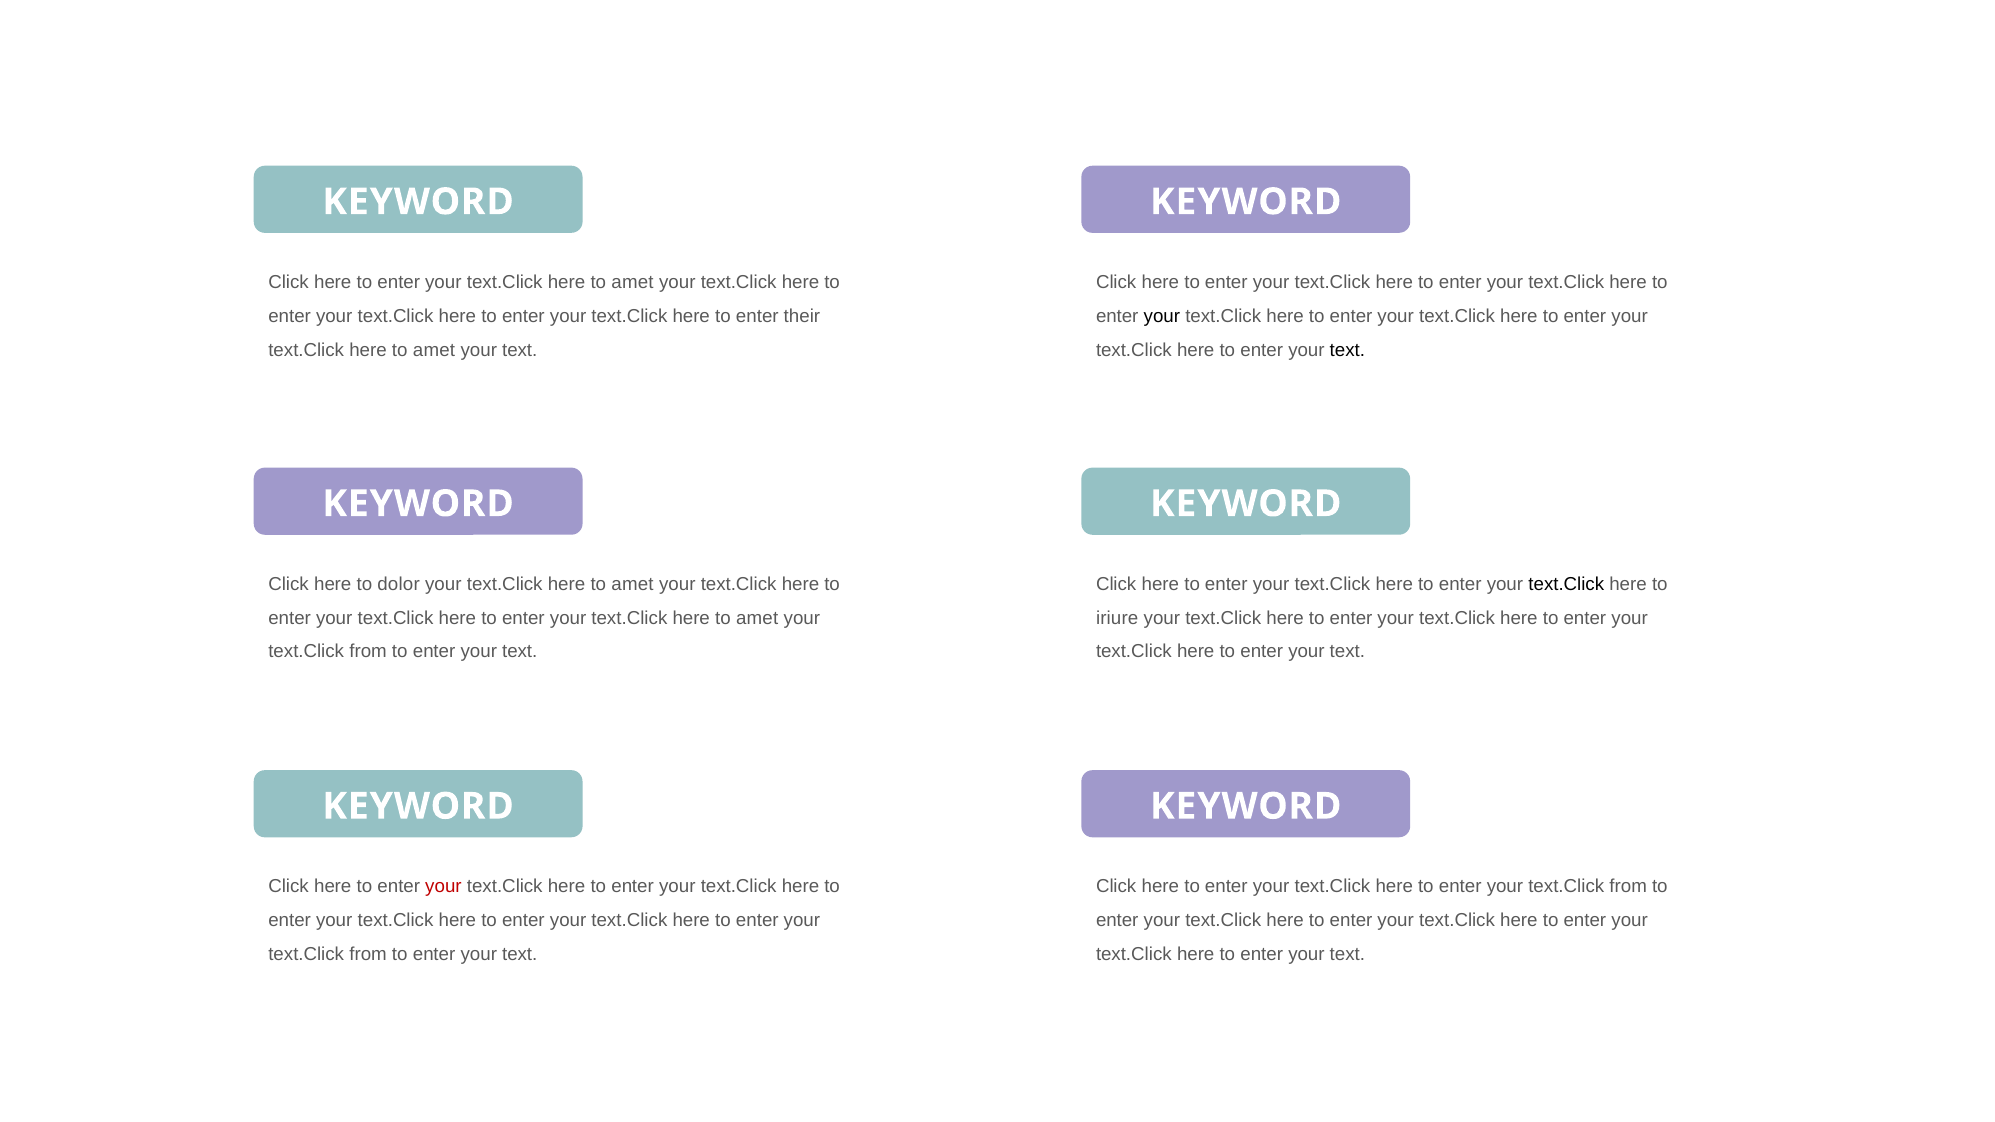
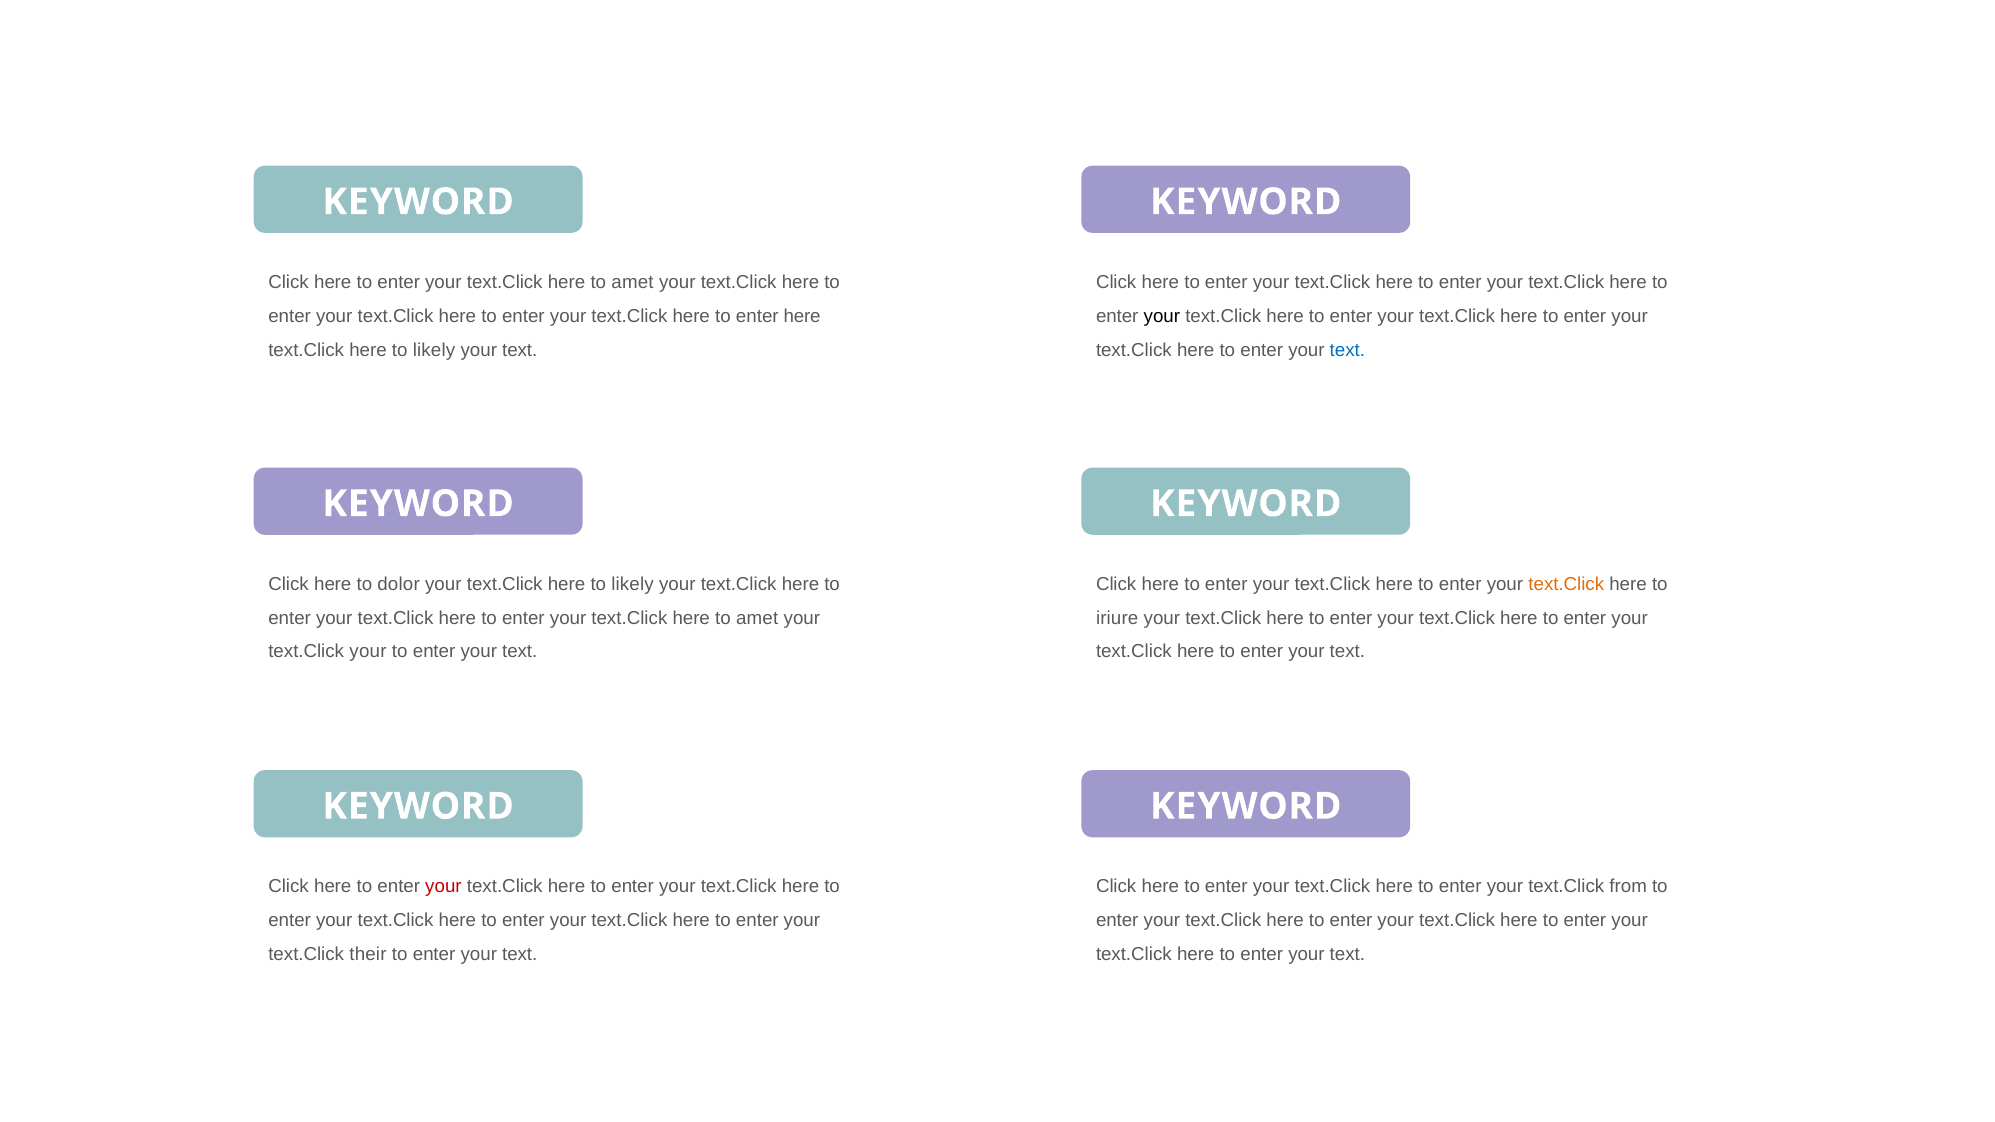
enter their: their -> here
amet at (434, 350): amet -> likely
text at (1347, 350) colour: black -> blue
amet at (633, 584): amet -> likely
text.Click at (1566, 584) colour: black -> orange
from at (368, 652): from -> your
from at (368, 954): from -> their
